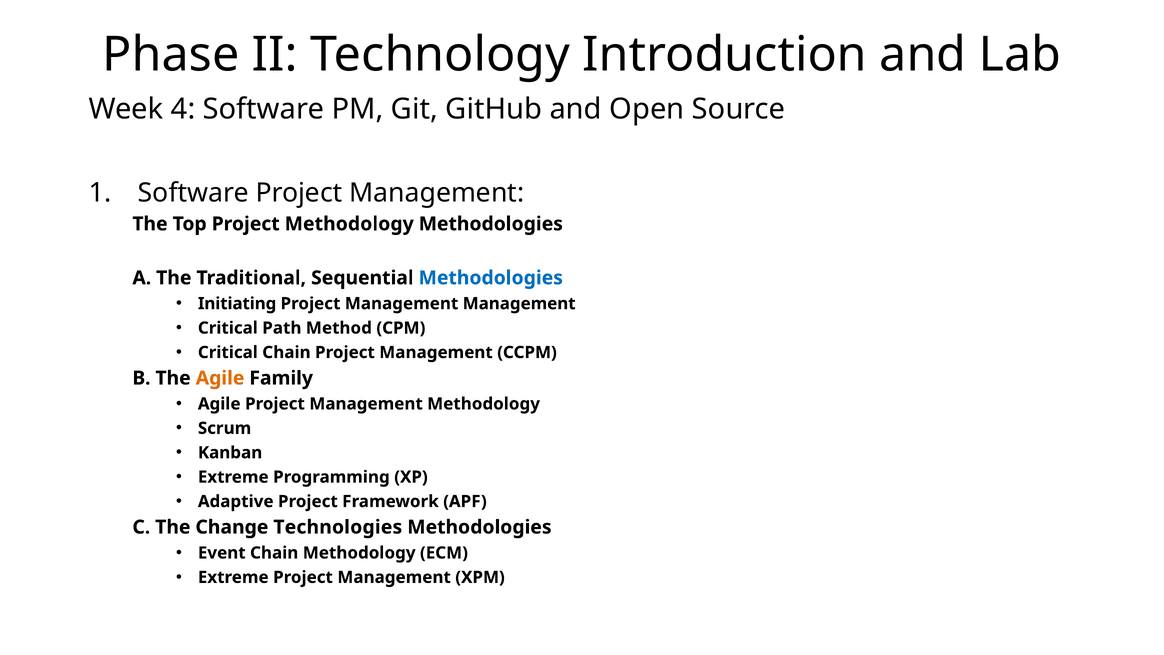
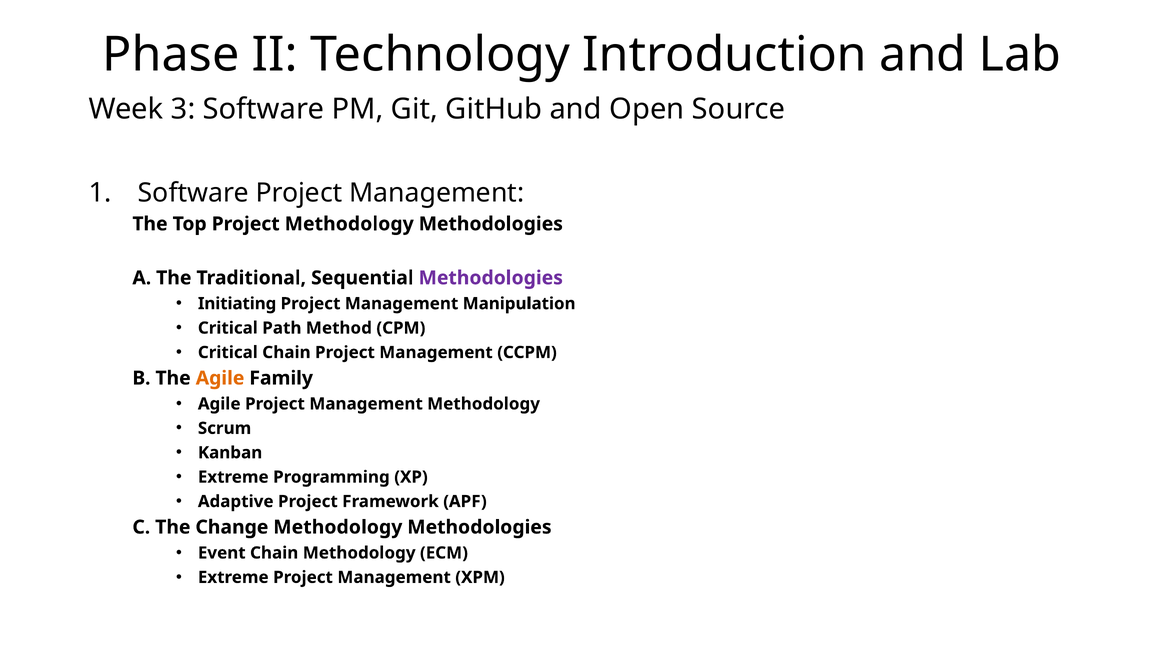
4: 4 -> 3
Methodologies at (491, 278) colour: blue -> purple
Management Management: Management -> Manipulation
Change Technologies: Technologies -> Methodology
